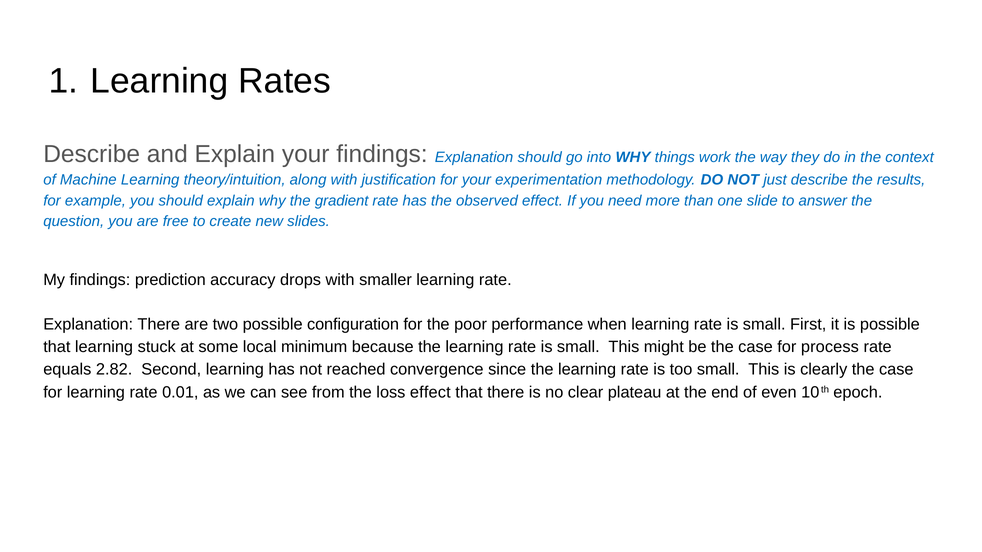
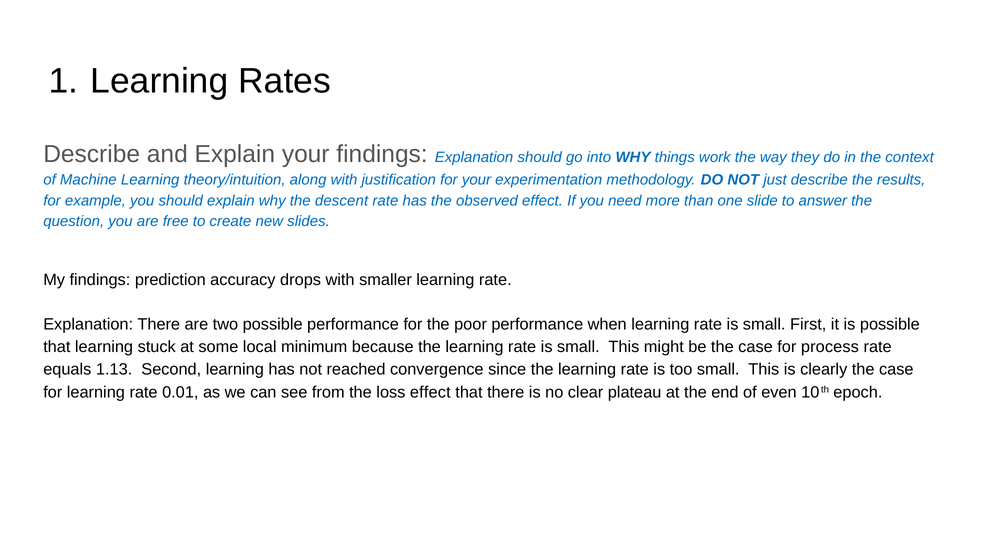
gradient: gradient -> descent
possible configuration: configuration -> performance
2.82: 2.82 -> 1.13
